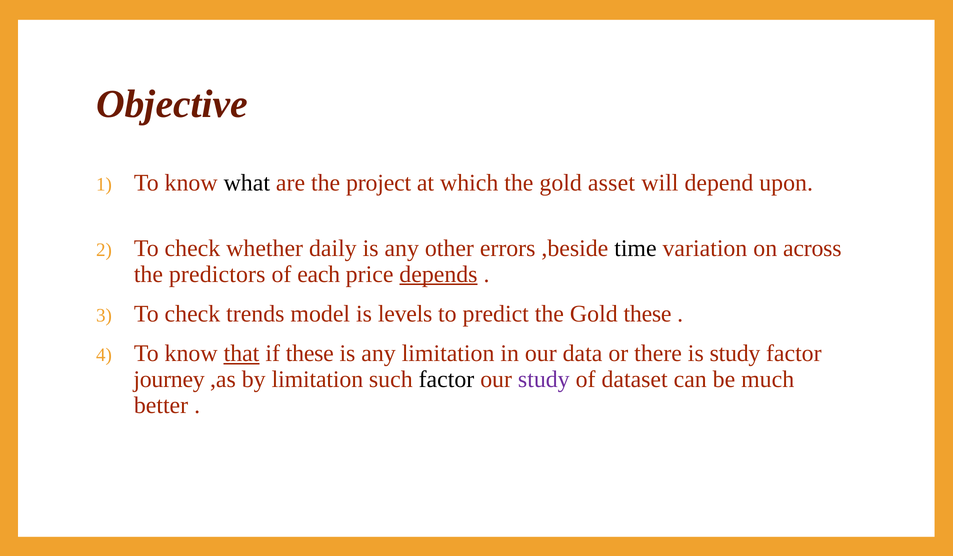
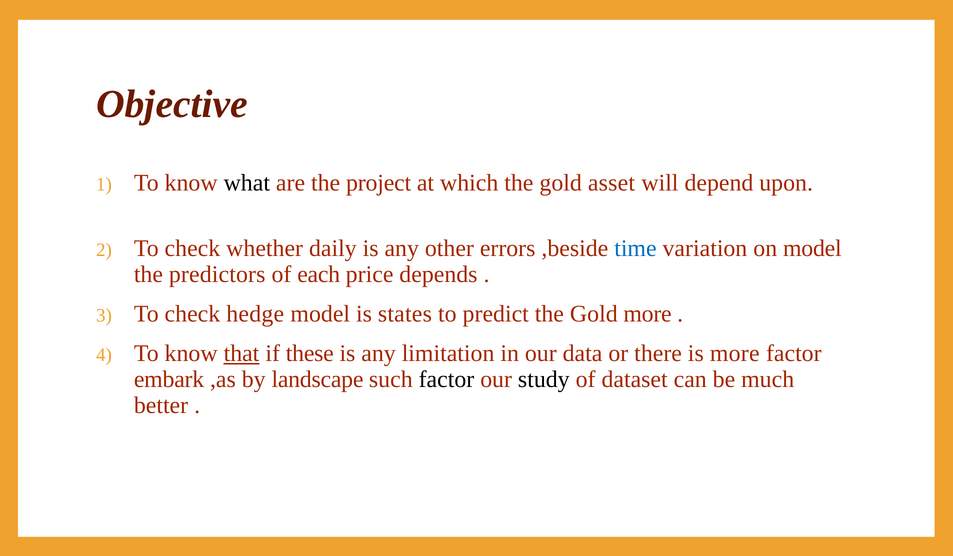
time colour: black -> blue
on across: across -> model
depends underline: present -> none
trends: trends -> hedge
levels: levels -> states
Gold these: these -> more
is study: study -> more
journey: journey -> embark
by limitation: limitation -> landscape
study at (544, 379) colour: purple -> black
